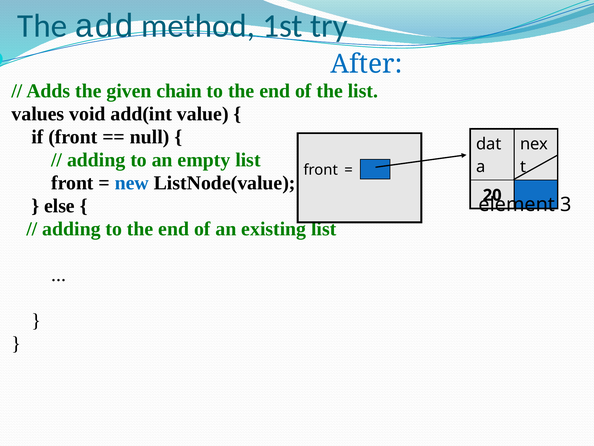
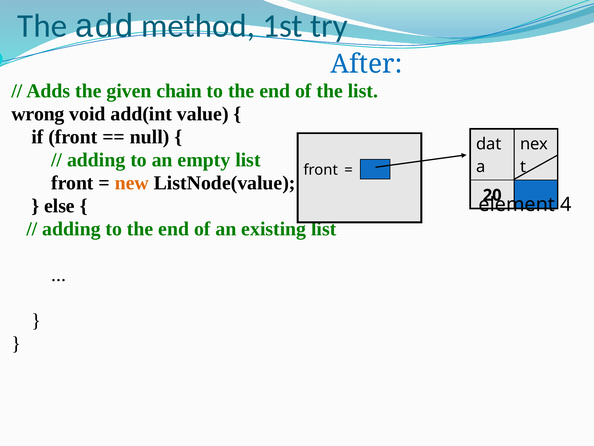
values: values -> wrong
new colour: blue -> orange
3: 3 -> 4
